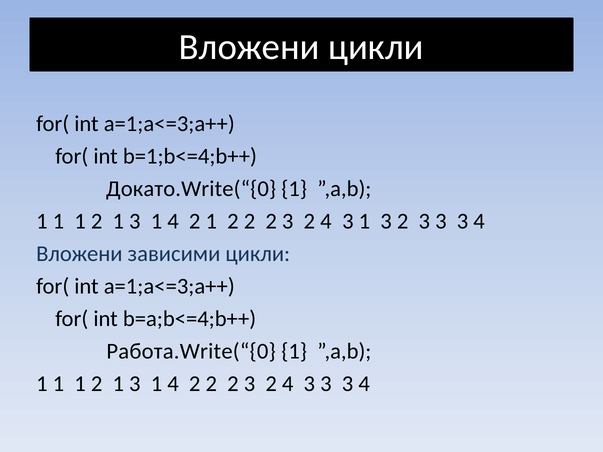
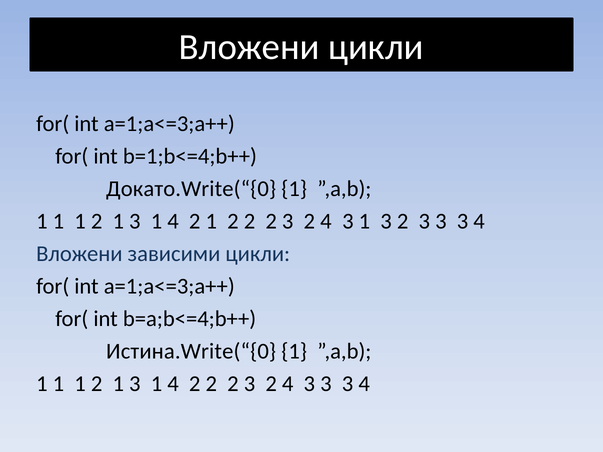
Работа.Write(“{0: Работа.Write(“{0 -> Истина.Write(“{0
